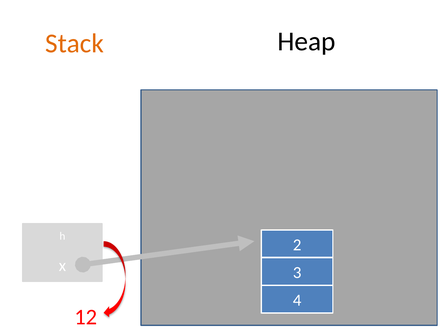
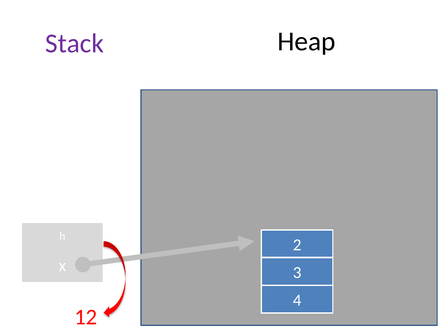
Stack colour: orange -> purple
